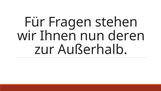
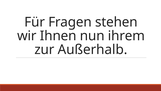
deren: deren -> ihrem
